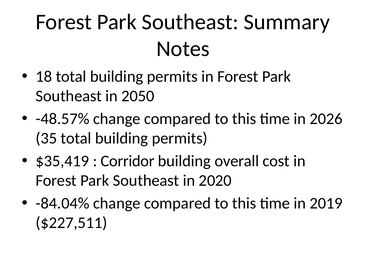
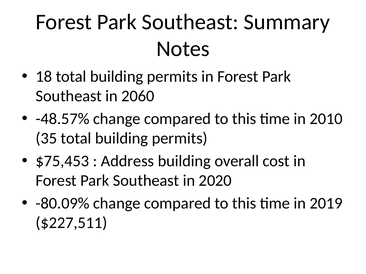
2050: 2050 -> 2060
2026: 2026 -> 2010
$35,419: $35,419 -> $75,453
Corridor: Corridor -> Address
-84.04%: -84.04% -> -80.09%
